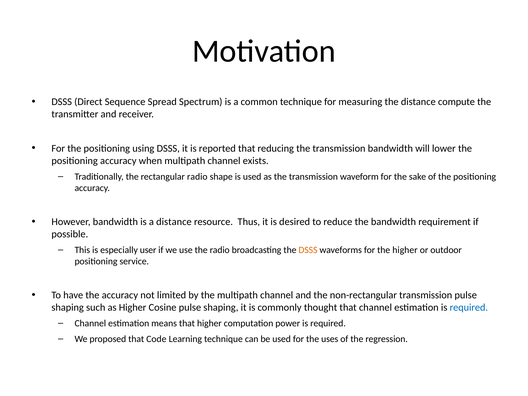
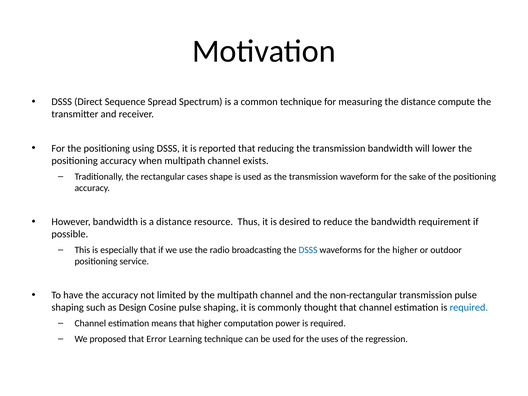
rectangular radio: radio -> cases
especially user: user -> that
DSSS at (308, 250) colour: orange -> blue
as Higher: Higher -> Design
Code: Code -> Error
